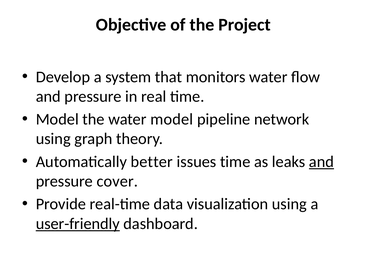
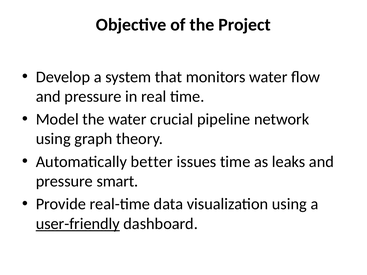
water model: model -> crucial
and at (321, 162) underline: present -> none
cover: cover -> smart
